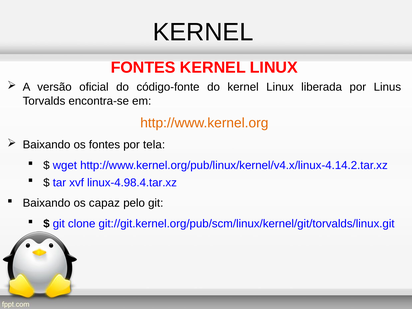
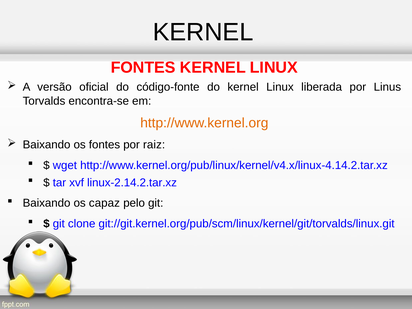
tela: tela -> raiz
linux-4.98.4.tar.xz: linux-4.98.4.tar.xz -> linux-2.14.2.tar.xz
